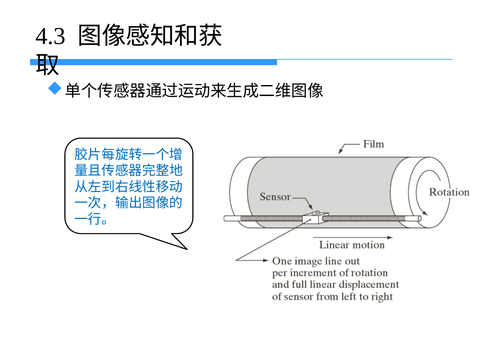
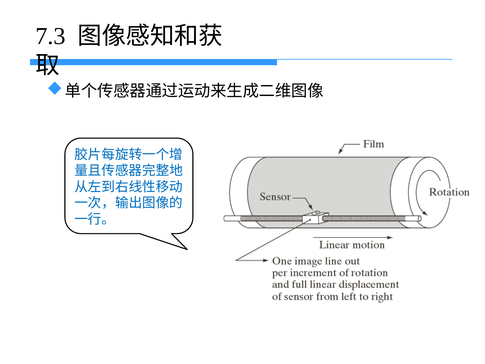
4.3: 4.3 -> 7.3
